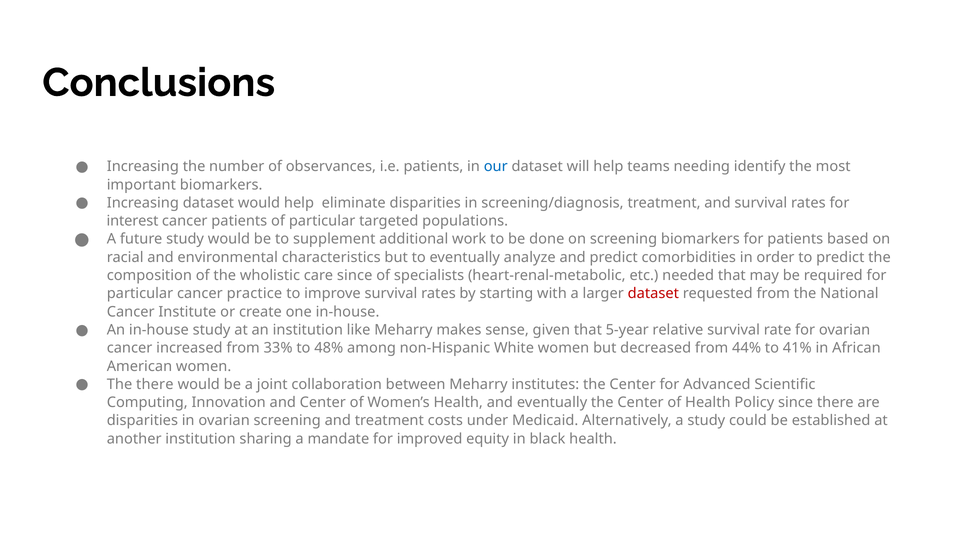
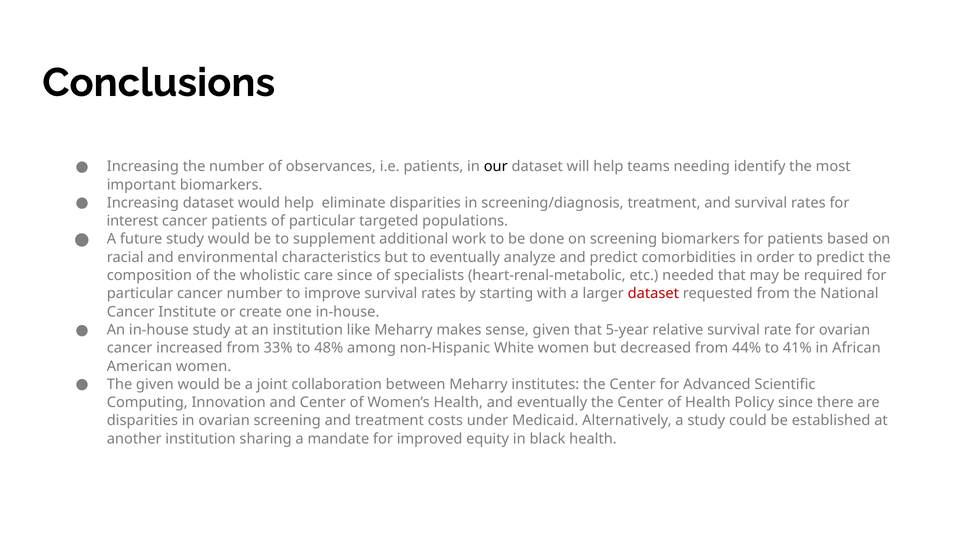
our colour: blue -> black
cancer practice: practice -> number
The there: there -> given
